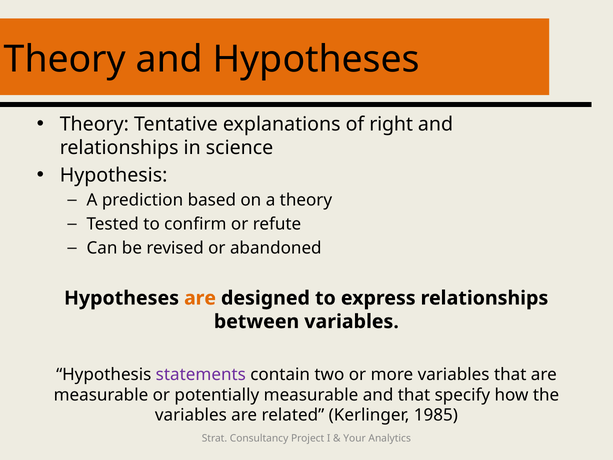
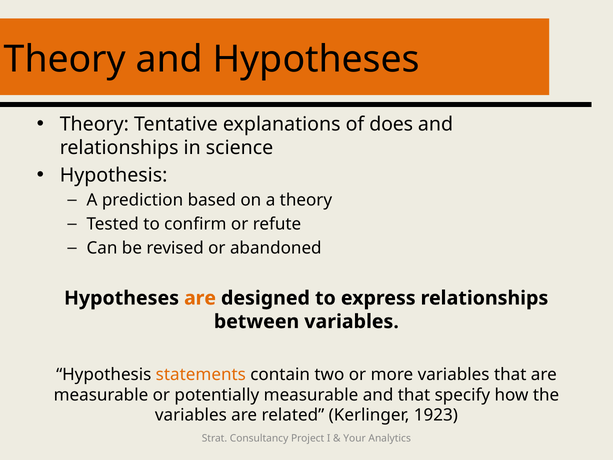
right: right -> does
statements colour: purple -> orange
1985: 1985 -> 1923
